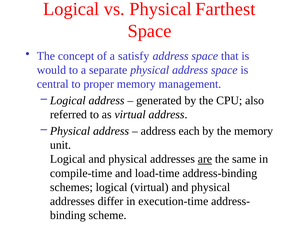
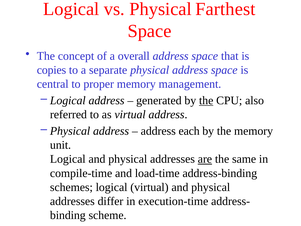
satisfy: satisfy -> overall
would: would -> copies
the at (206, 100) underline: none -> present
